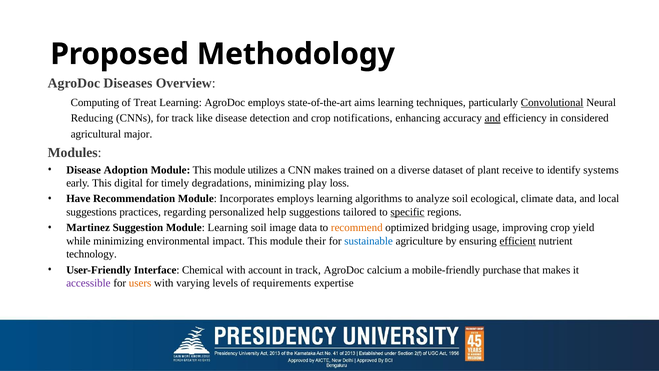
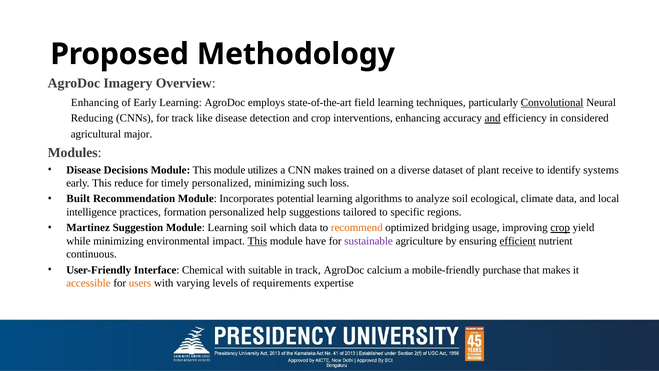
Diseases: Diseases -> Imagery
Computing at (95, 102): Computing -> Enhancing
of Treat: Treat -> Early
aims: aims -> field
notifications: notifications -> interventions
Adoption: Adoption -> Decisions
digital: digital -> reduce
timely degradations: degradations -> personalized
play: play -> such
Have: Have -> Built
Incorporates employs: employs -> potential
suggestions at (91, 212): suggestions -> intelligence
regarding: regarding -> formation
specific underline: present -> none
image: image -> which
crop at (560, 228) underline: none -> present
This at (257, 241) underline: none -> present
their: their -> have
sustainable colour: blue -> purple
technology: technology -> continuous
account: account -> suitable
accessible colour: purple -> orange
